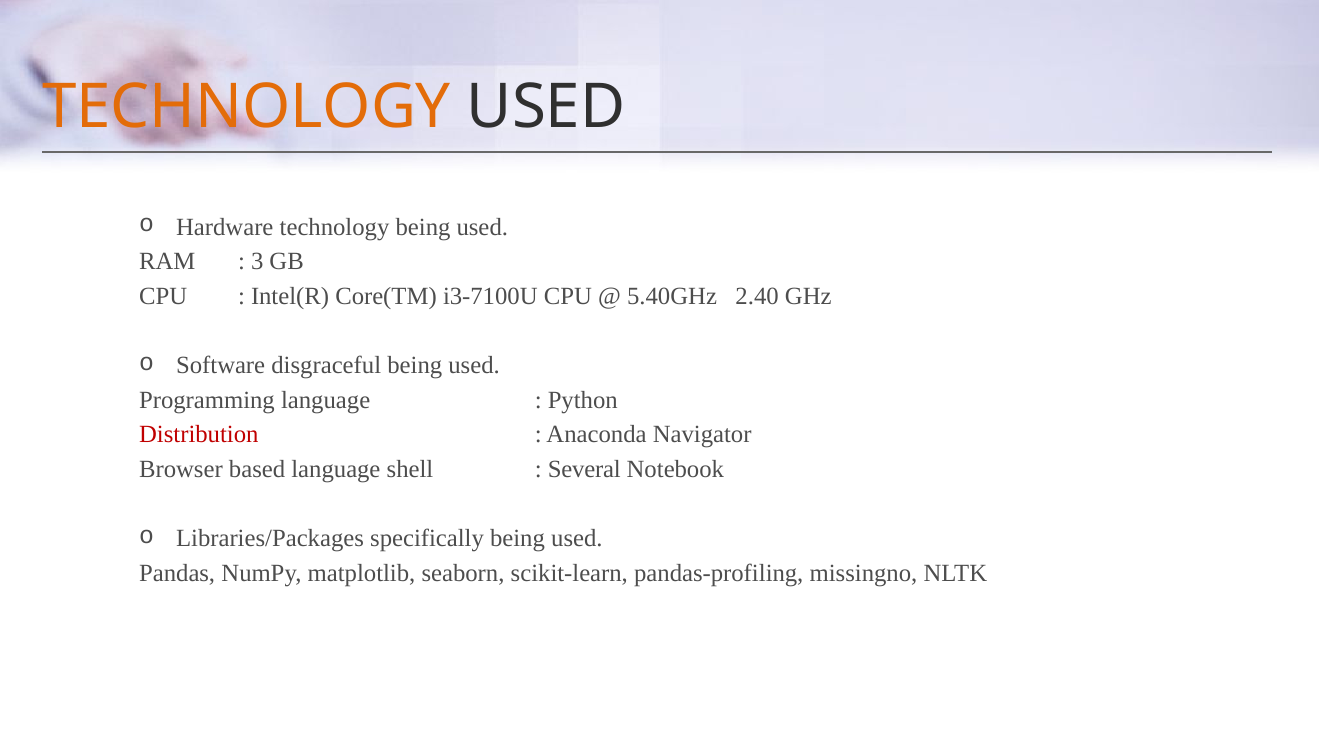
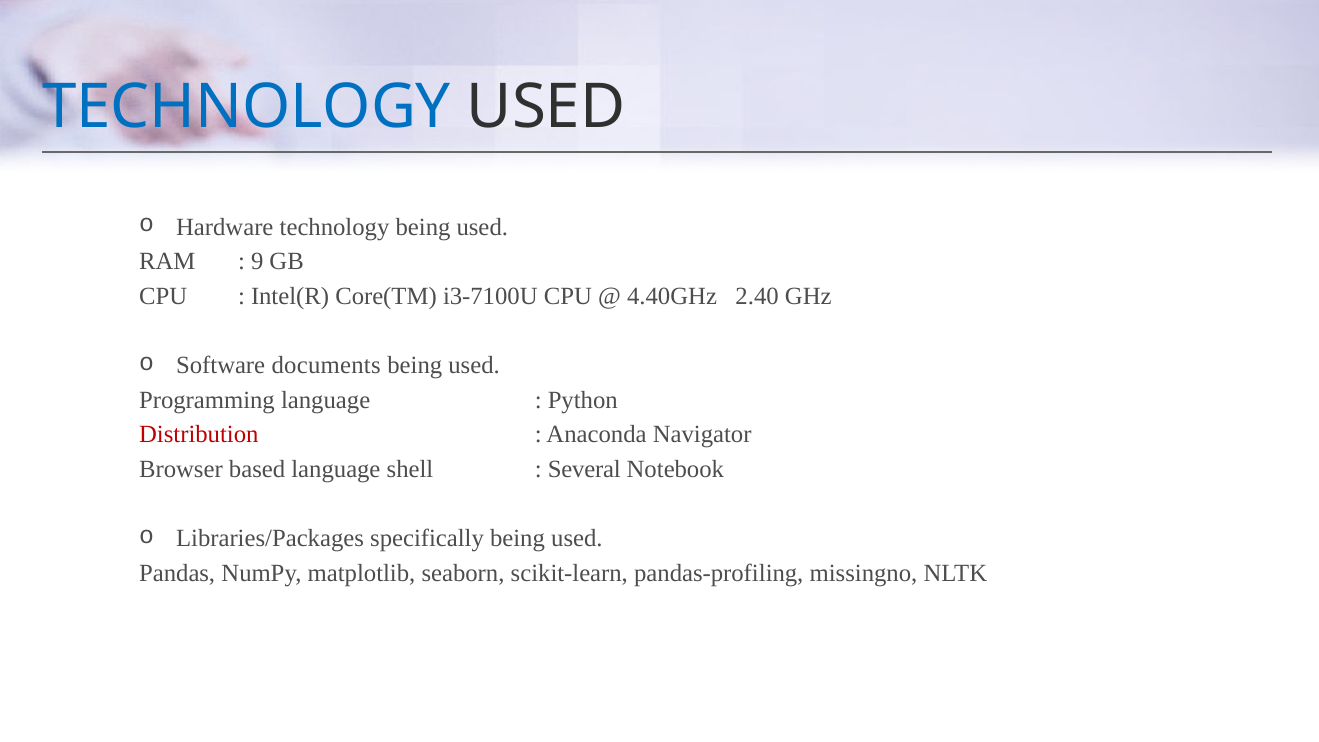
TECHNOLOGY at (247, 107) colour: orange -> blue
3: 3 -> 9
5.40GHz: 5.40GHz -> 4.40GHz
disgraceful: disgraceful -> documents
